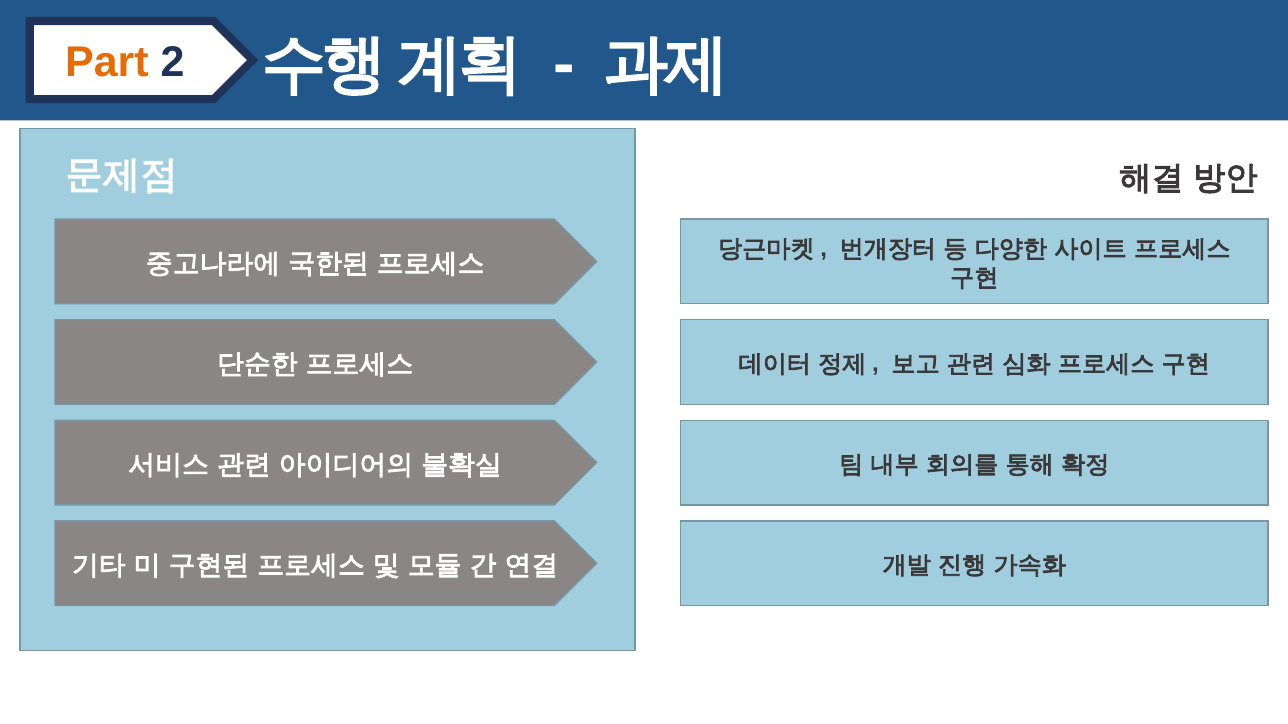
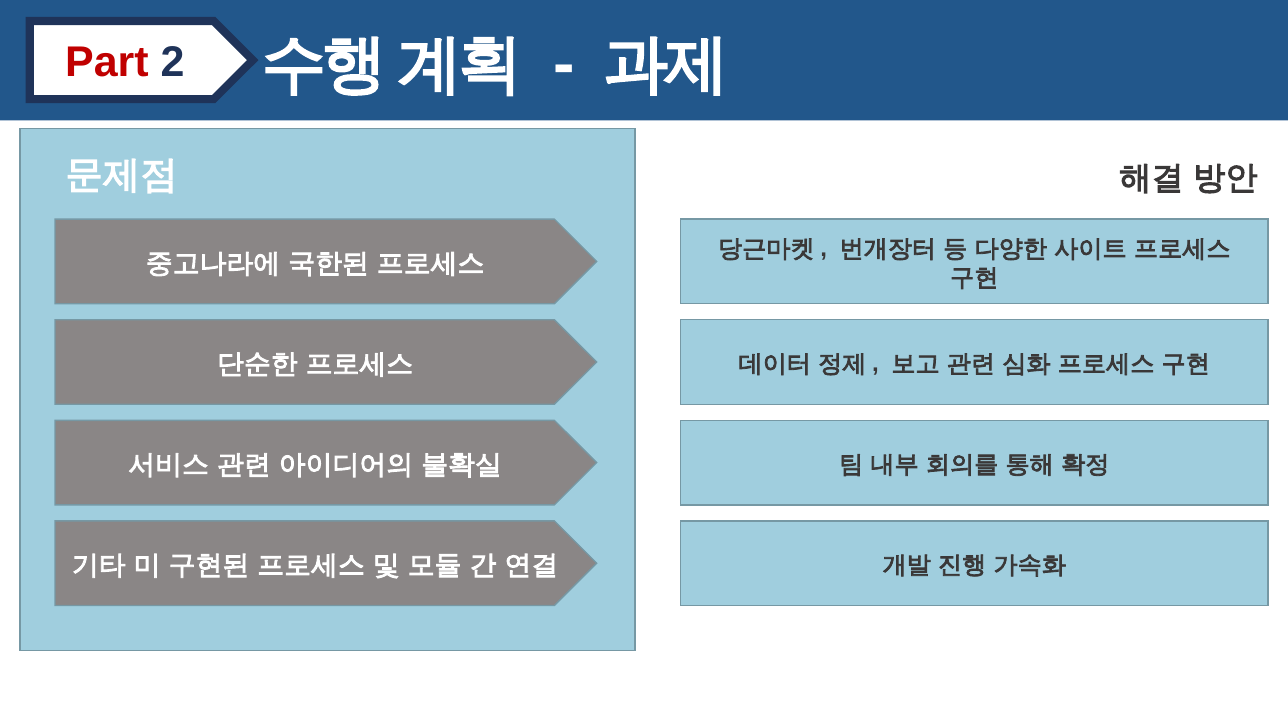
Part colour: orange -> red
